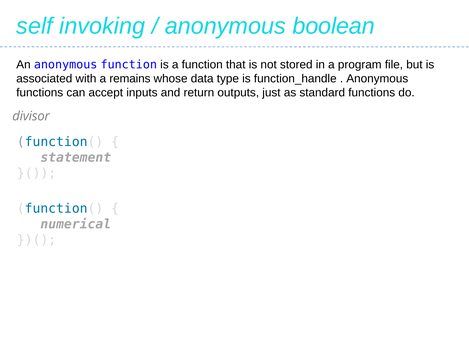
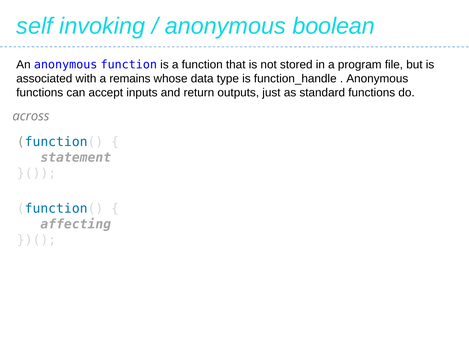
divisor: divisor -> across
numerical: numerical -> affecting
